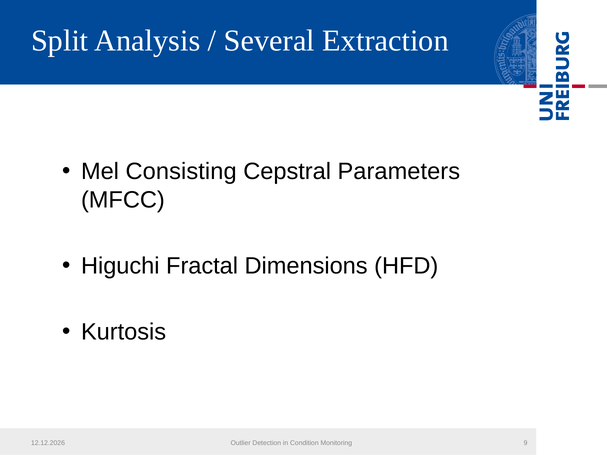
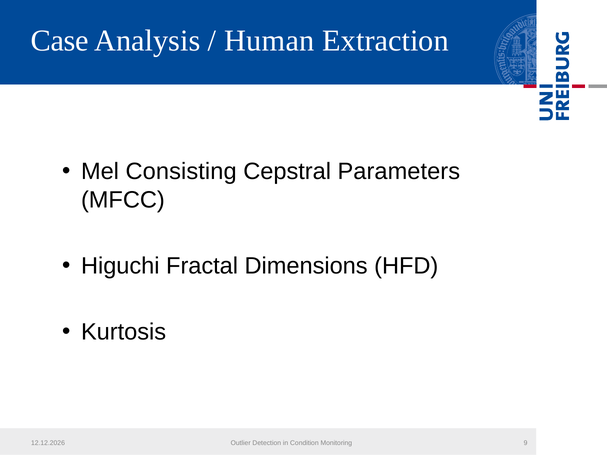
Split: Split -> Case
Several: Several -> Human
